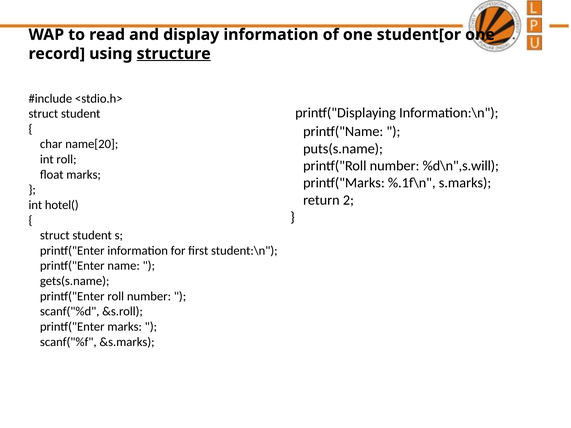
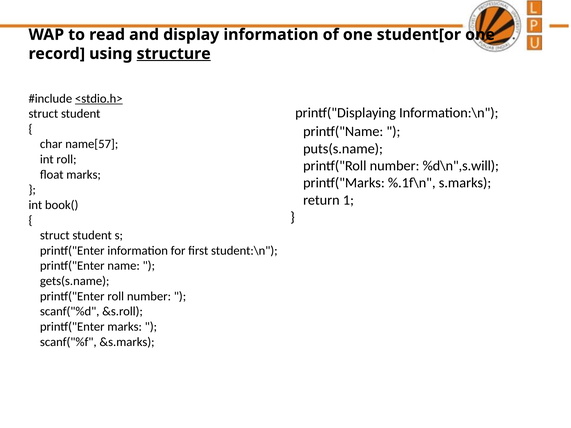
<stdio.h> underline: none -> present
name[20: name[20 -> name[57
2: 2 -> 1
hotel(: hotel( -> book(
